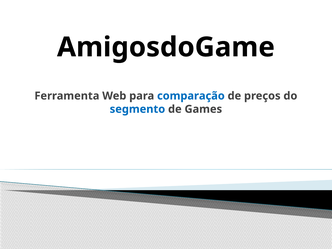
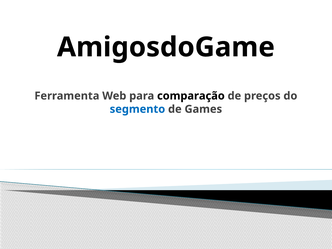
comparação colour: blue -> black
